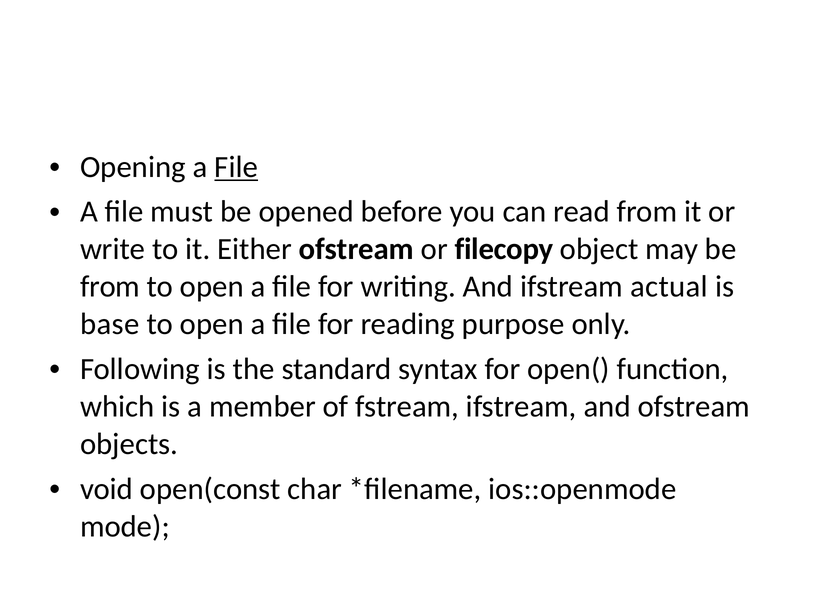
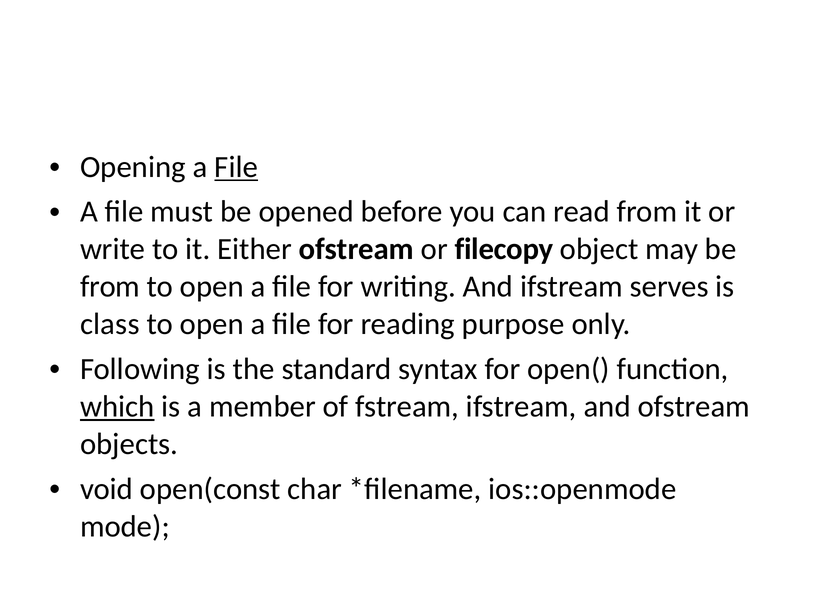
actual: actual -> serves
base: base -> class
which underline: none -> present
